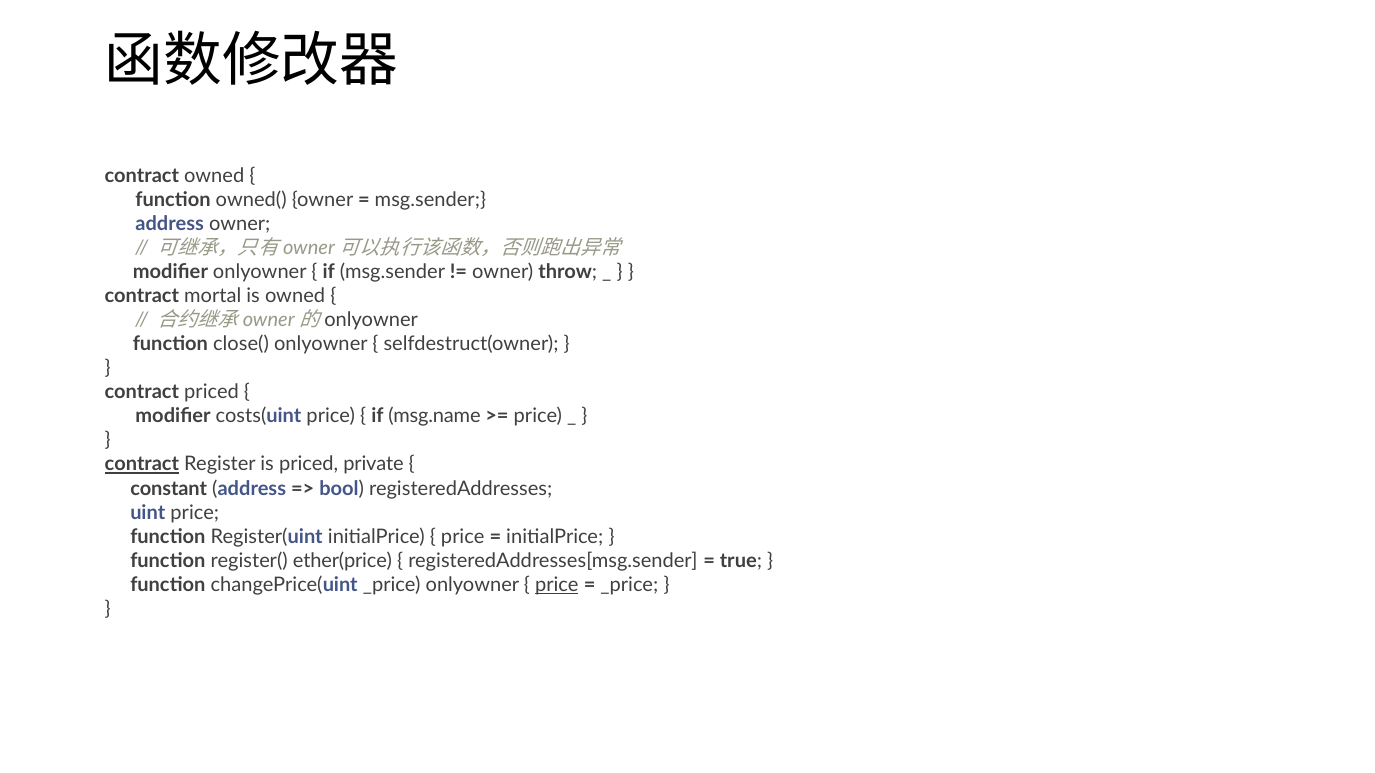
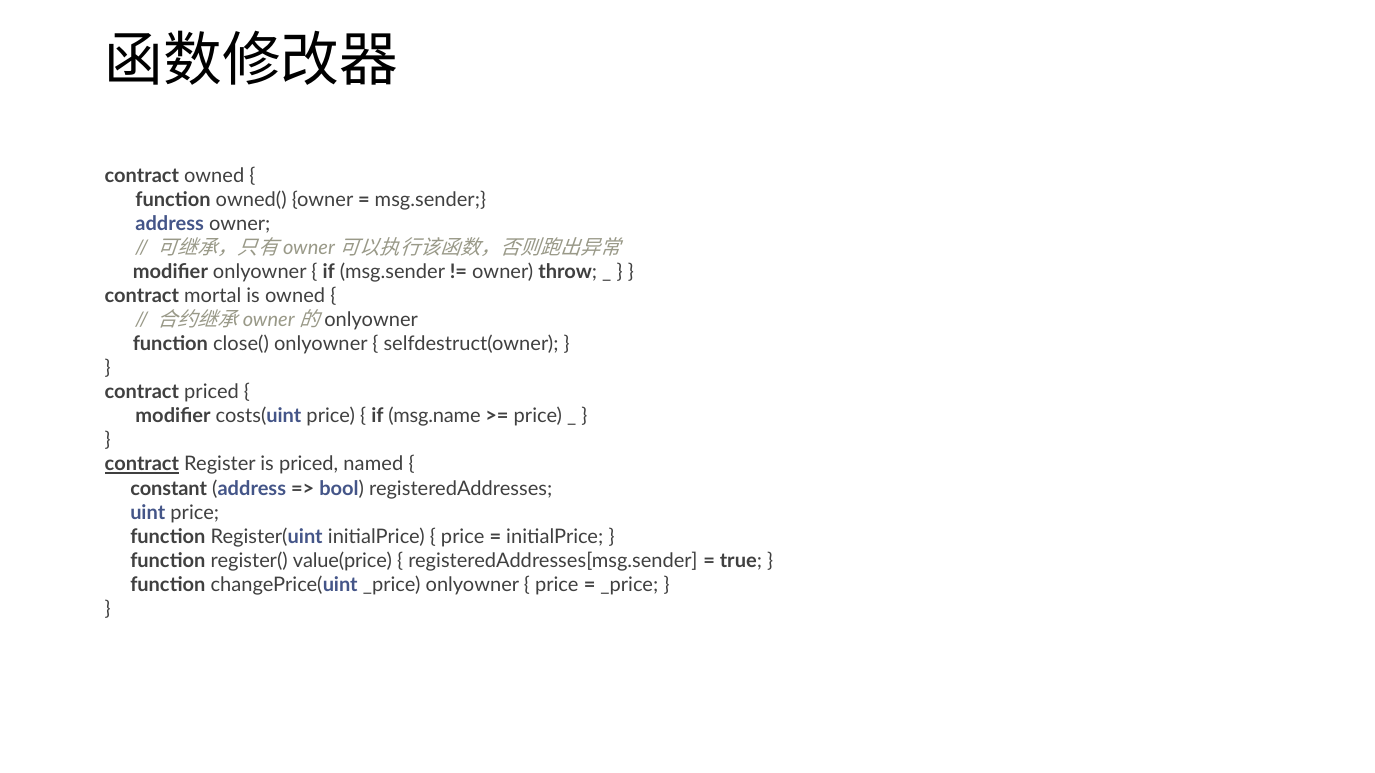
private: private -> named
ether(price: ether(price -> value(price
price at (557, 585) underline: present -> none
